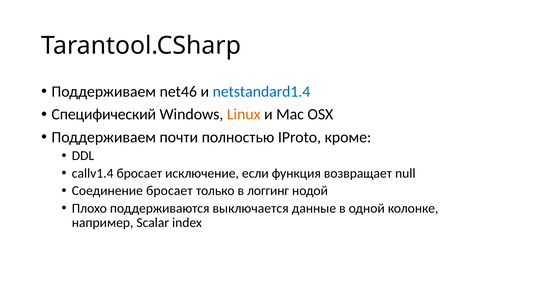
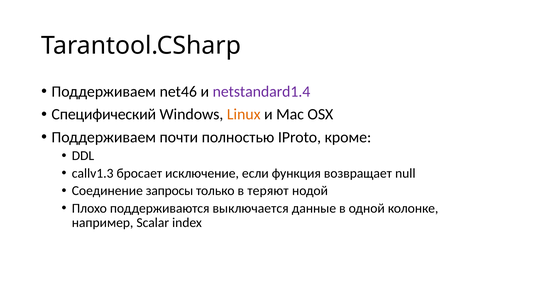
netstandard1.4 colour: blue -> purple
сallv1.4: сallv1.4 -> сallv1.3
Соединение бросает: бросает -> запросы
логгинг: логгинг -> теряют
